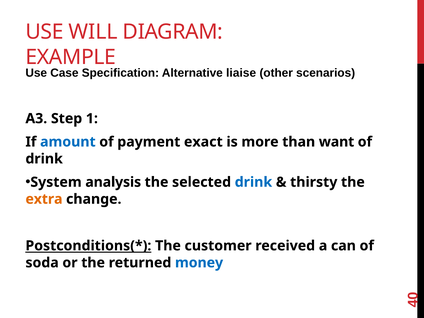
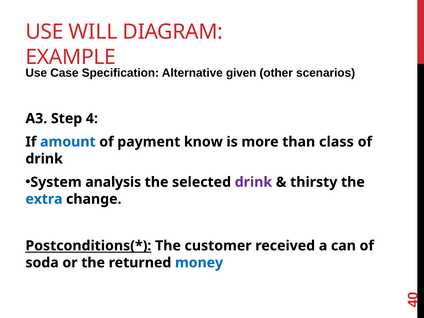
liaise: liaise -> given
Step 1: 1 -> 4
exact: exact -> know
want: want -> class
drink at (253, 182) colour: blue -> purple
extra colour: orange -> blue
